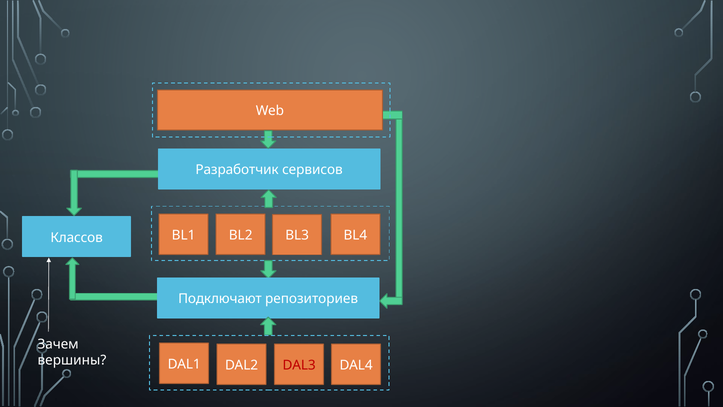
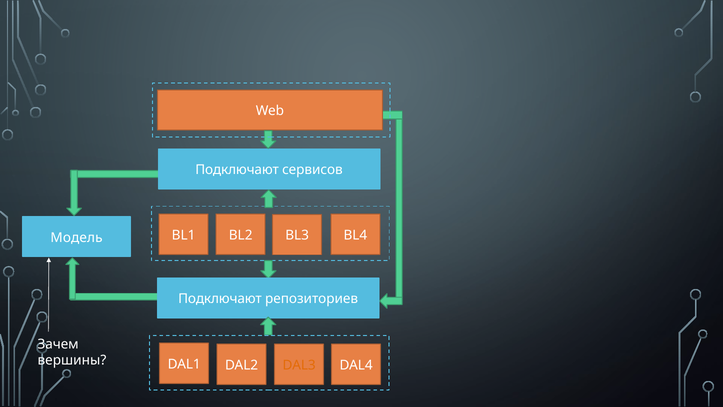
Разработчик at (237, 170): Разработчик -> Подключают
Классов: Классов -> Модель
DAL3 colour: red -> orange
